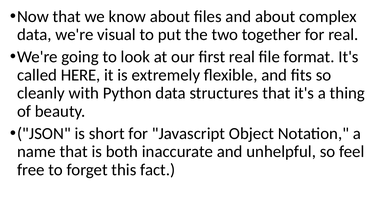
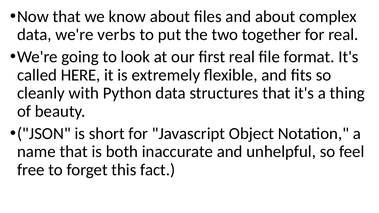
visual: visual -> verbs
